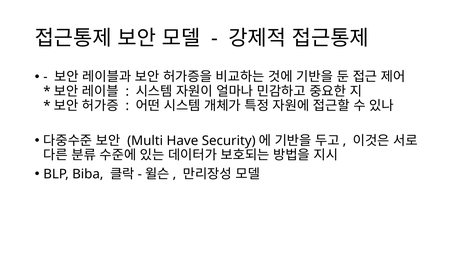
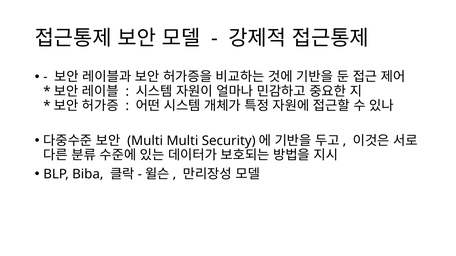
Multi Have: Have -> Multi
